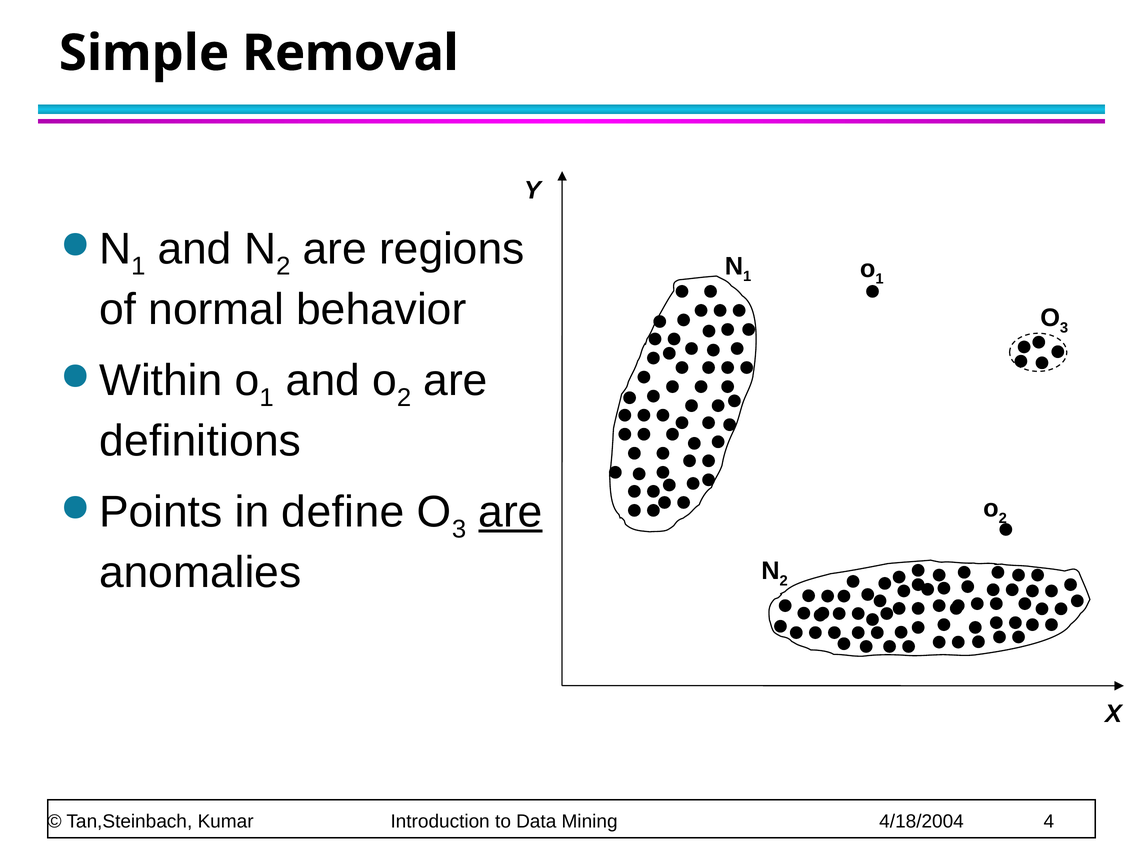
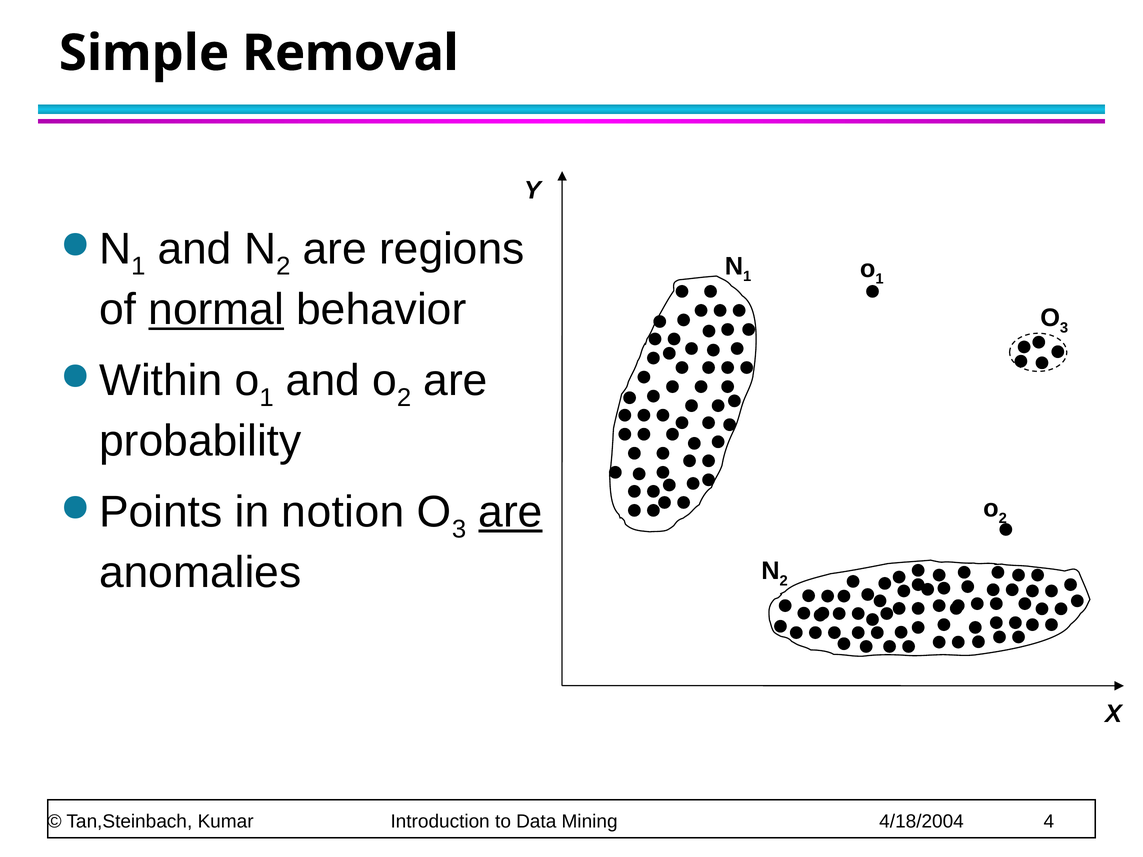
normal underline: none -> present
definitions: definitions -> probability
define: define -> notion
